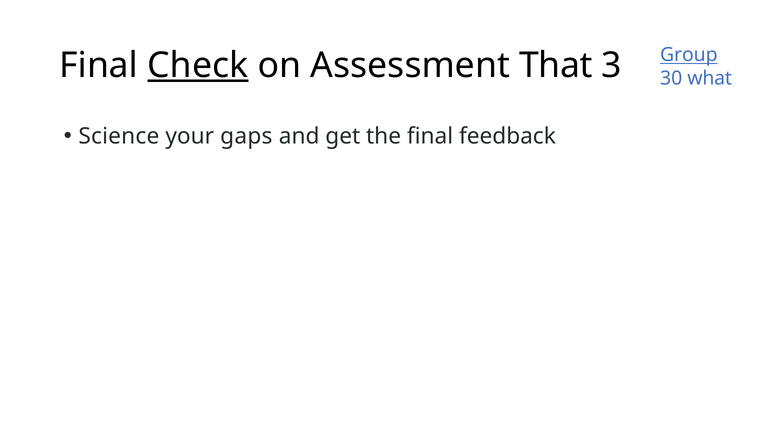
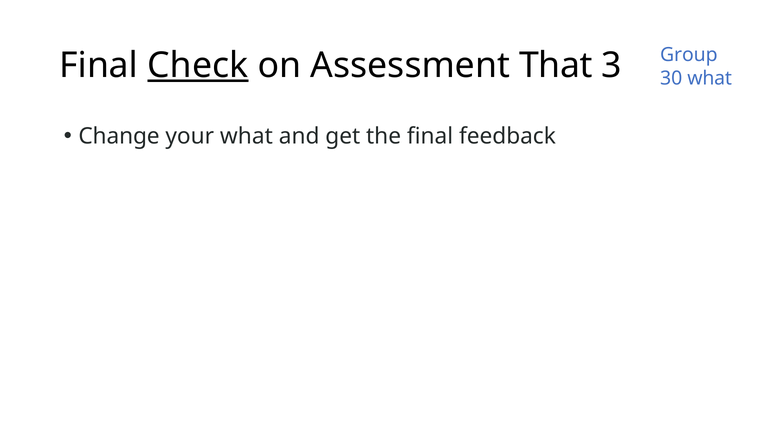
Group underline: present -> none
Science: Science -> Change
your gaps: gaps -> what
